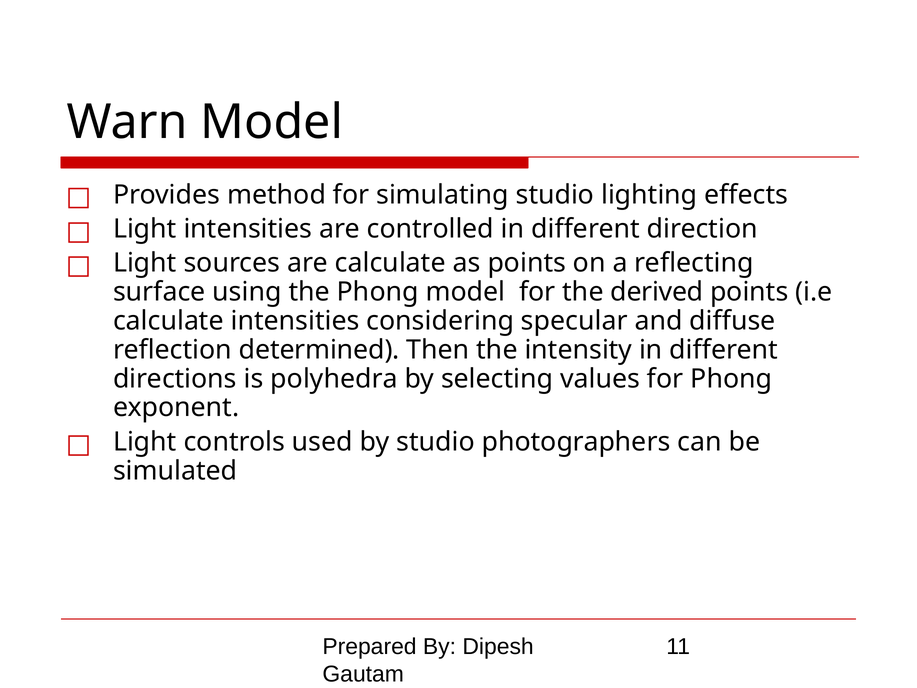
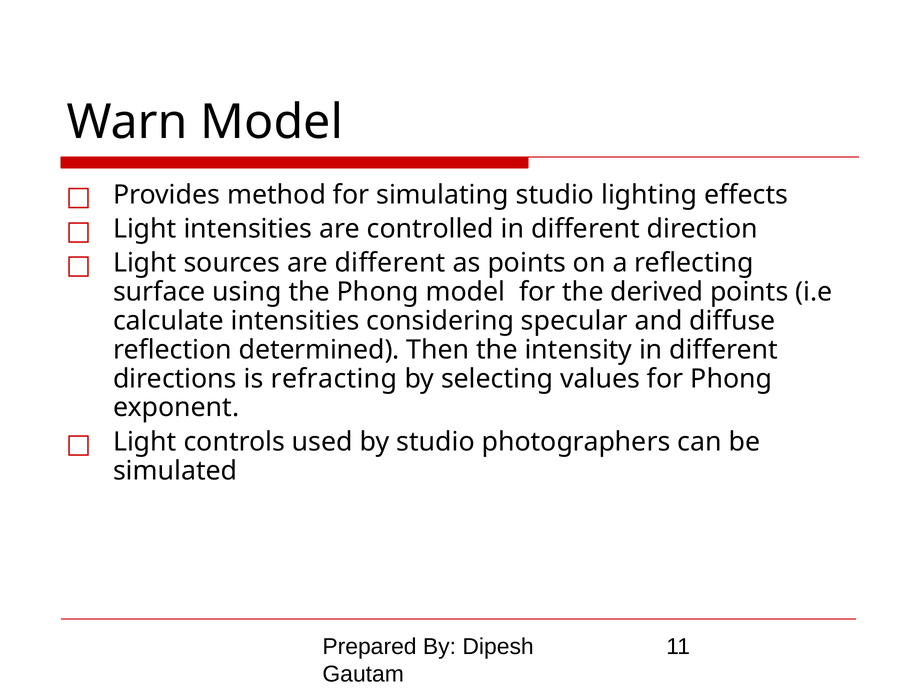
are calculate: calculate -> different
polyhedra: polyhedra -> refracting
